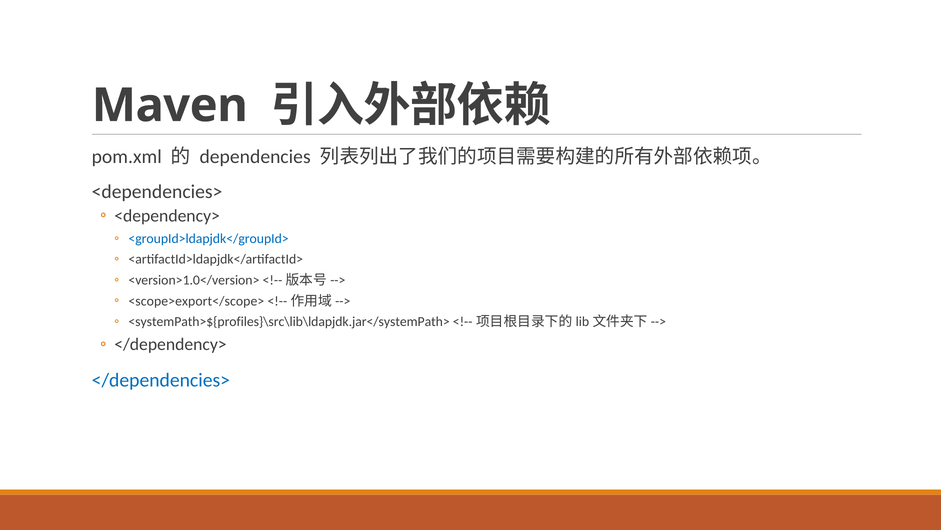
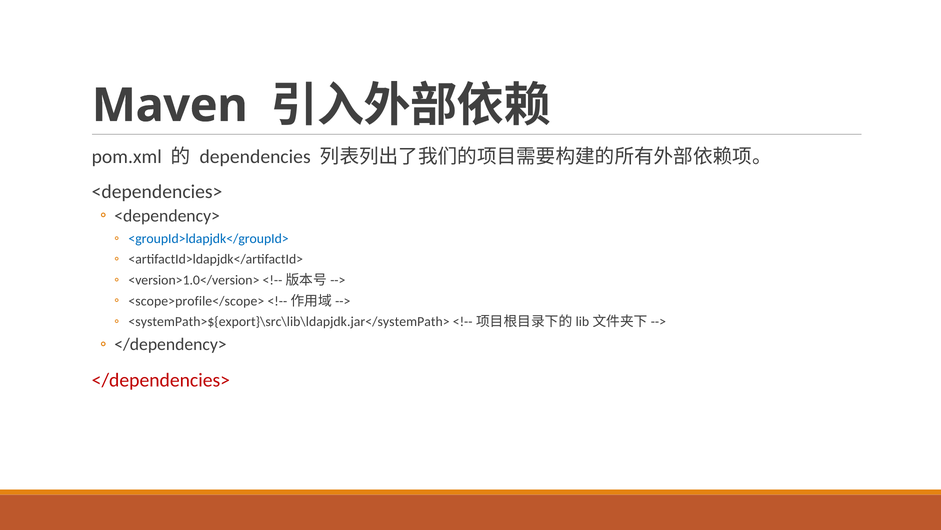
<scope>export</scope>: <scope>export</scope> -> <scope>profile</scope>
<systemPath>${profiles}\src\lib\ldapjdk.jar</systemPath>: <systemPath>${profiles}\src\lib\ldapjdk.jar</systemPath> -> <systemPath>${export}\src\lib\ldapjdk.jar</systemPath>
</dependencies> colour: blue -> red
